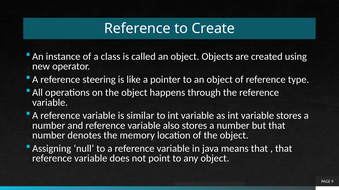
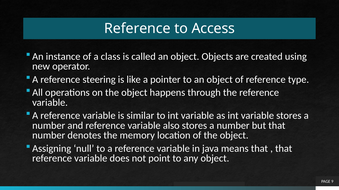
Create: Create -> Access
